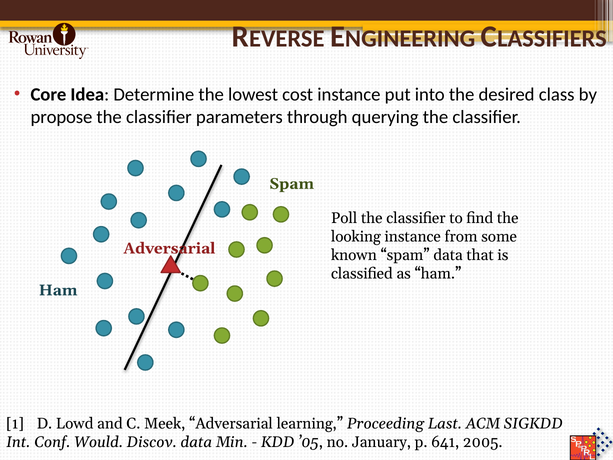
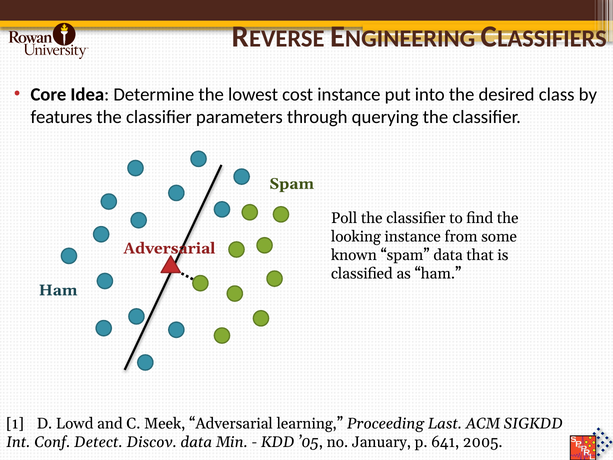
propose: propose -> features
Would: Would -> Detect
